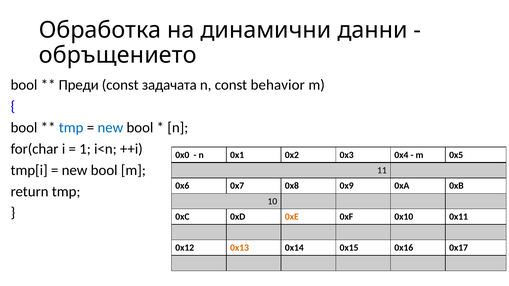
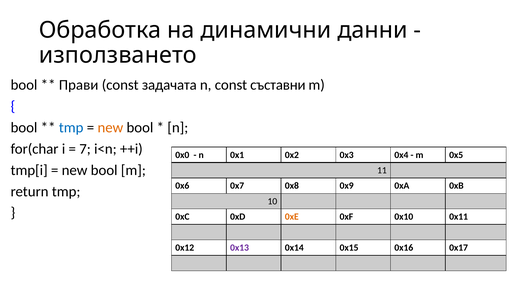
обръщението: обръщението -> използването
Преди: Преди -> Прави
behavior: behavior -> съставни
new at (110, 128) colour: blue -> orange
1: 1 -> 7
0x13 colour: orange -> purple
